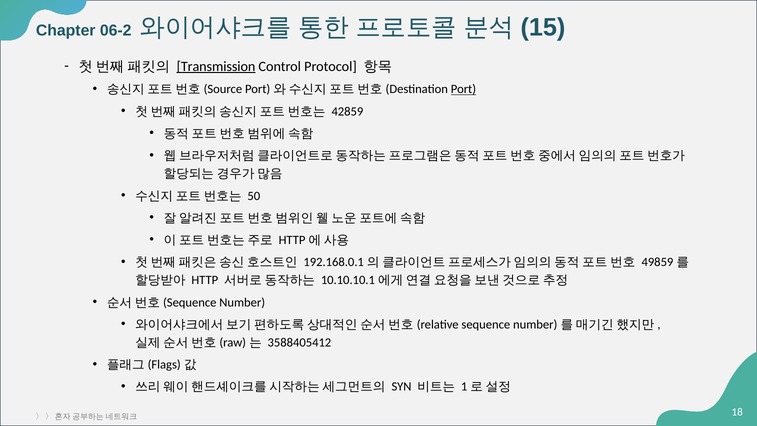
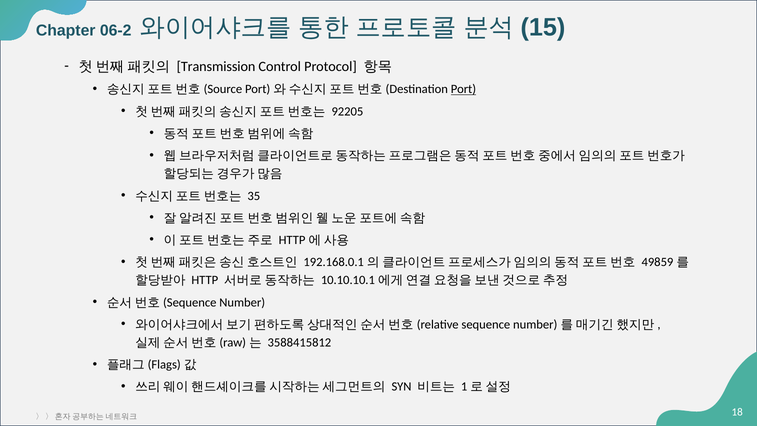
Transmission underline: present -> none
42859: 42859 -> 92205
50: 50 -> 35
3588405412: 3588405412 -> 3588415812
